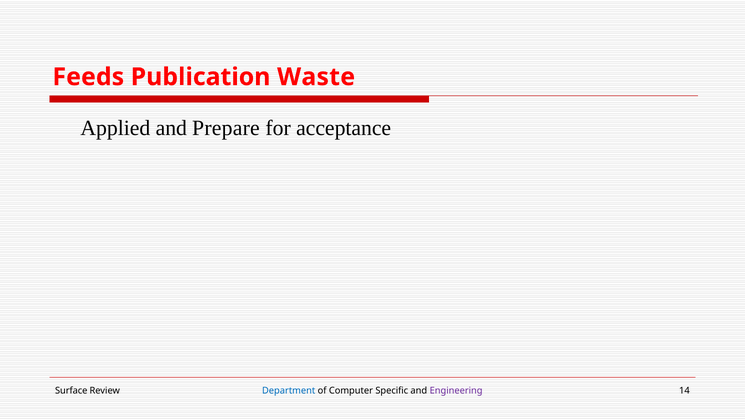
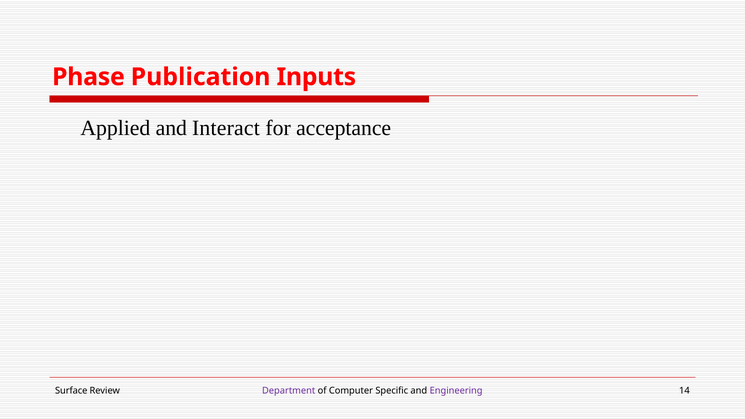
Feeds: Feeds -> Phase
Waste: Waste -> Inputs
Prepare: Prepare -> Interact
Department colour: blue -> purple
